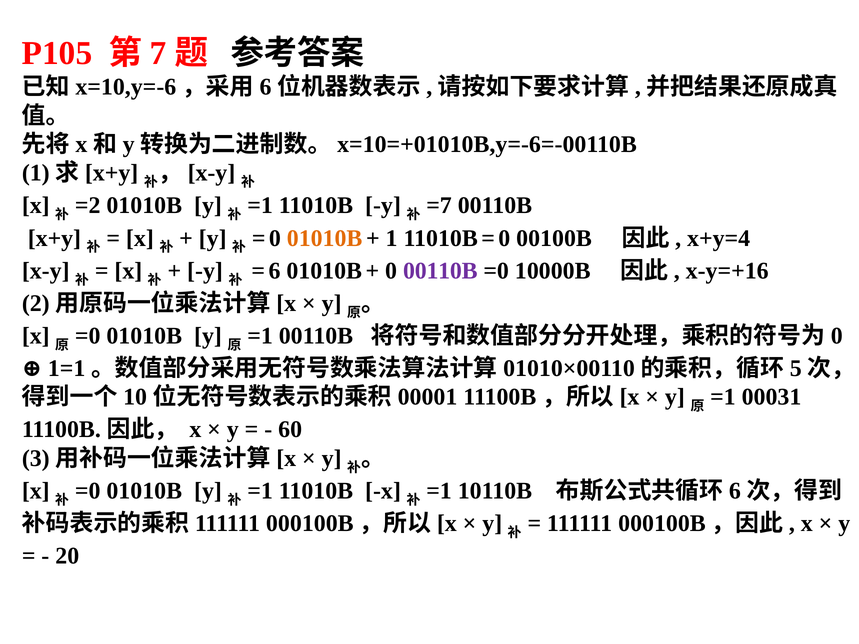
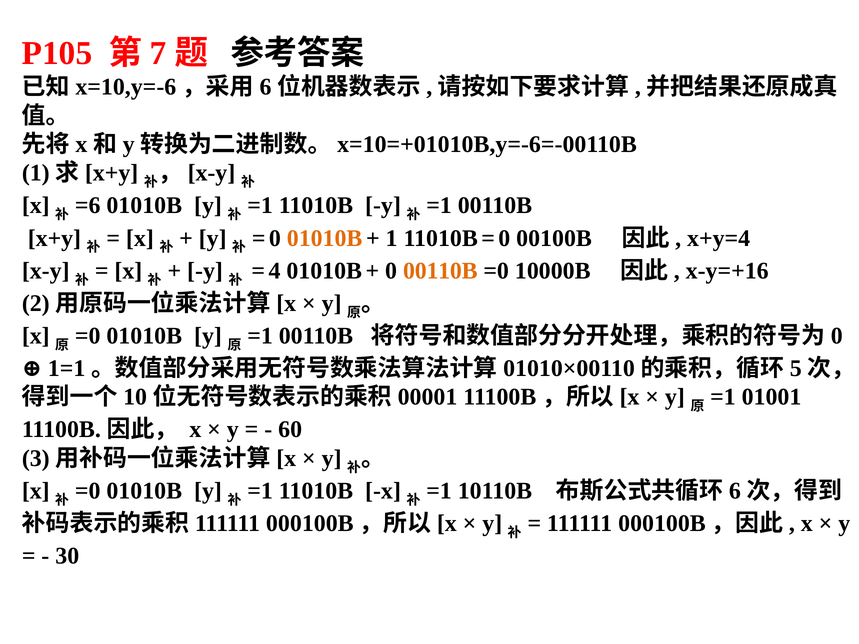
=2: =2 -> =6
=7 at (439, 206): =7 -> =1
6: 6 -> 4
00110B at (440, 271) colour: purple -> orange
00031: 00031 -> 01001
20: 20 -> 30
